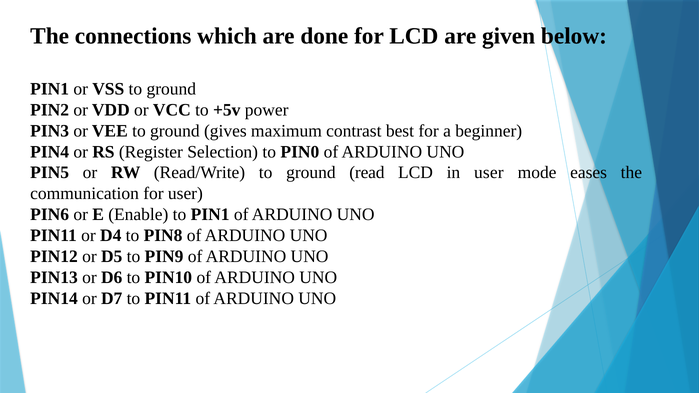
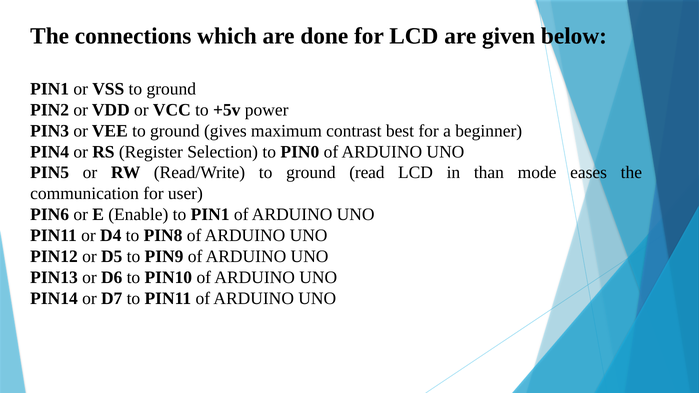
in user: user -> than
